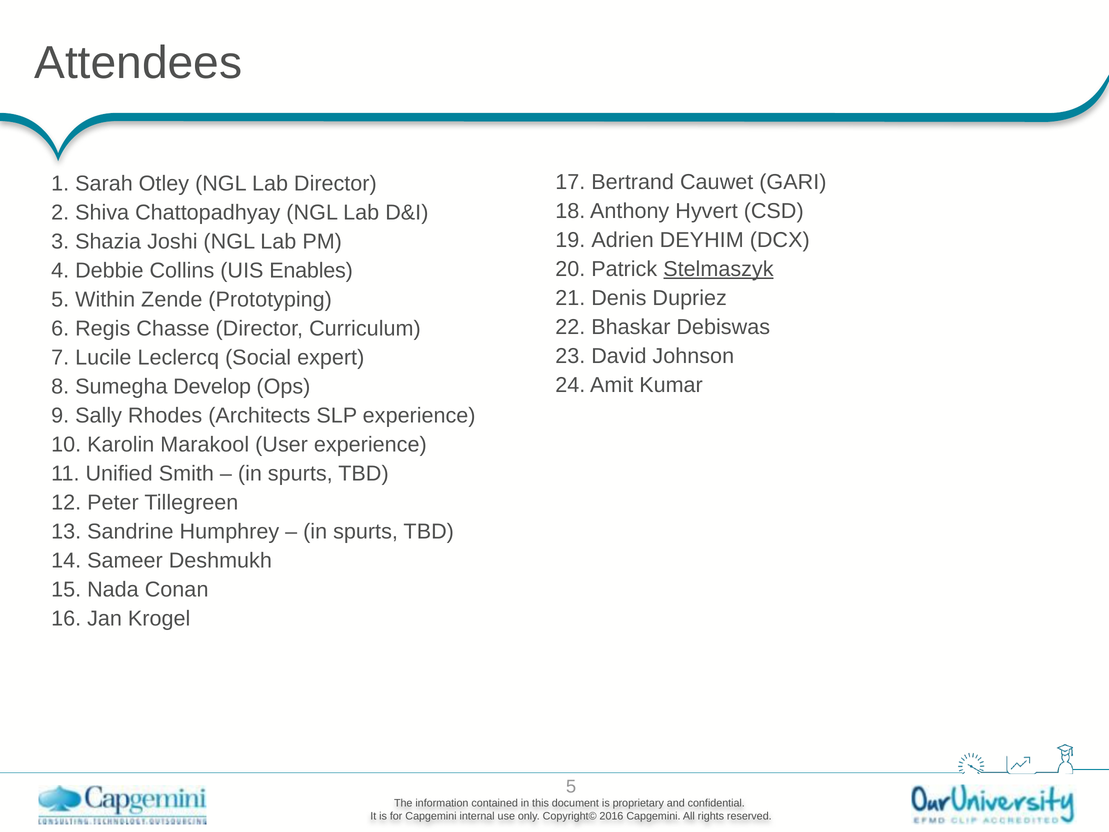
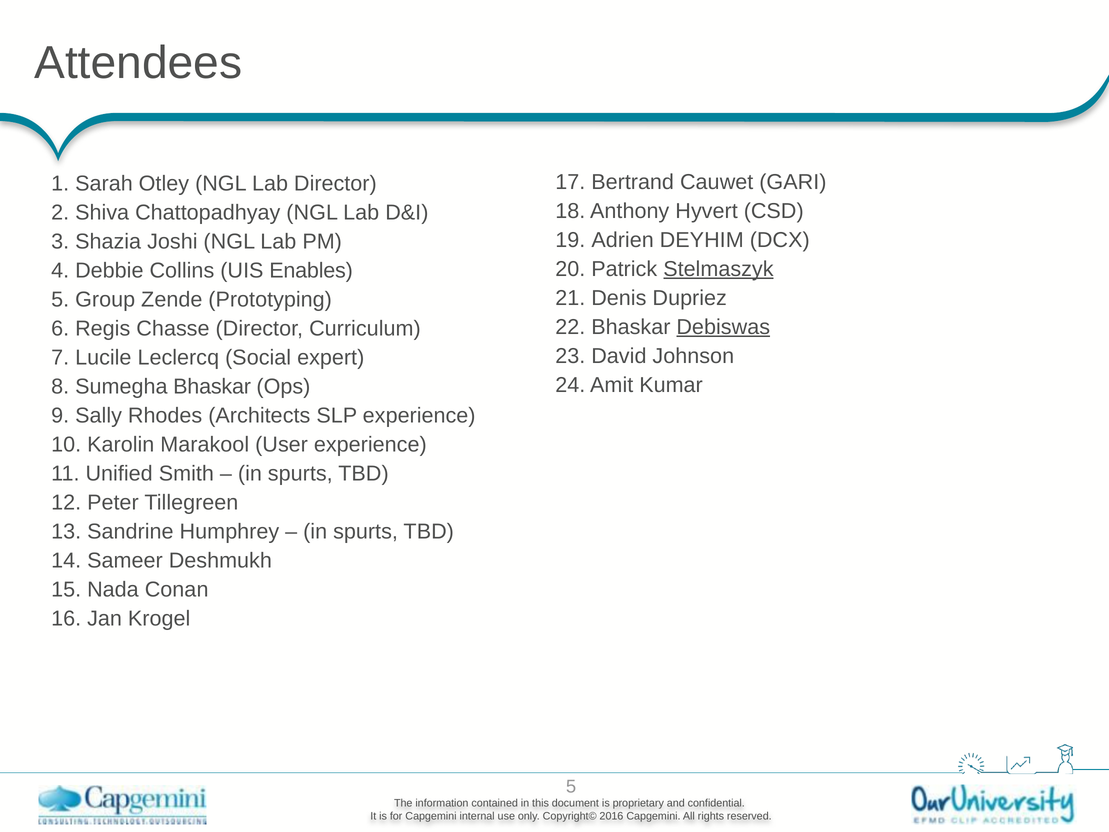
Within: Within -> Group
Debiswas underline: none -> present
Sumegha Develop: Develop -> Bhaskar
